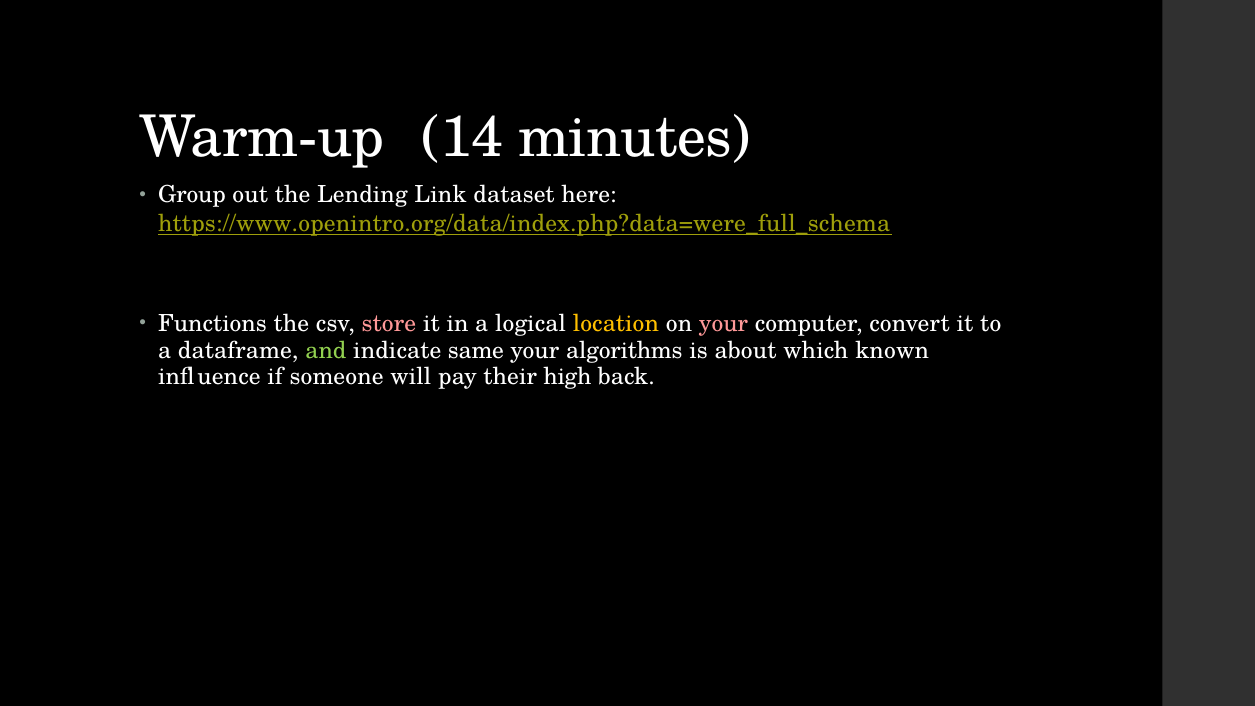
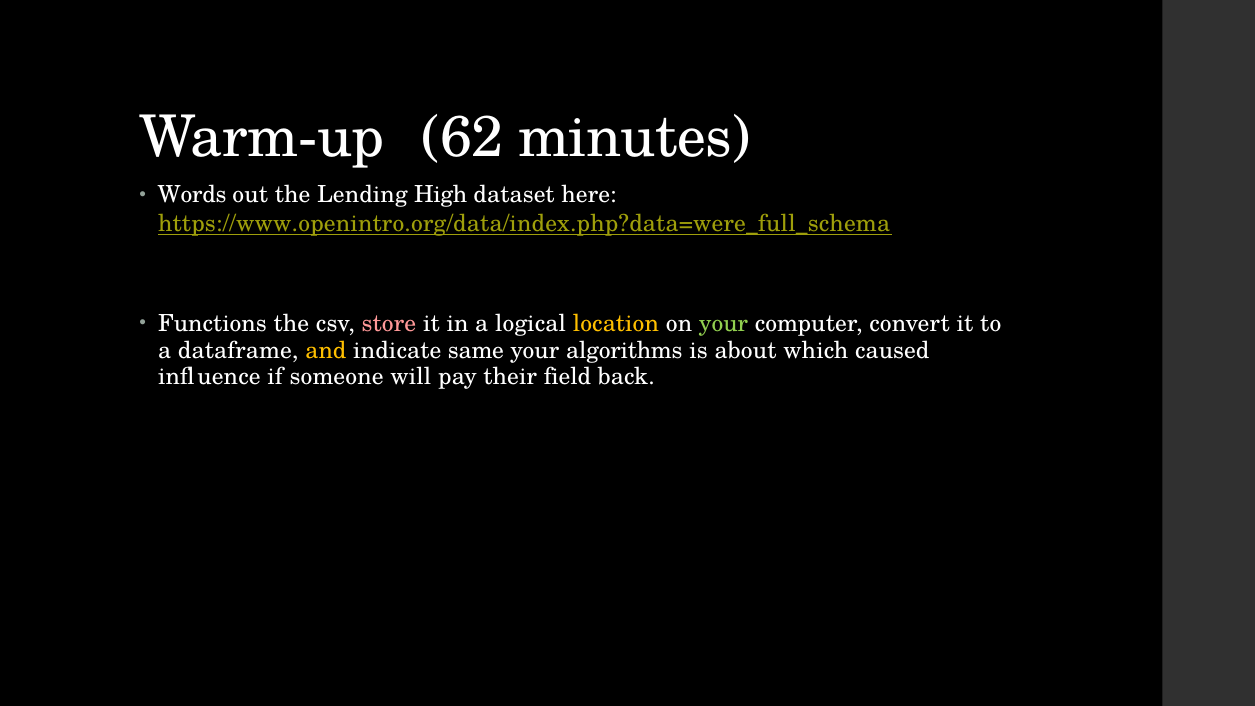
14: 14 -> 62
Group: Group -> Words
Link: Link -> High
your at (724, 323) colour: pink -> light green
and colour: light green -> yellow
known: known -> caused
high: high -> field
